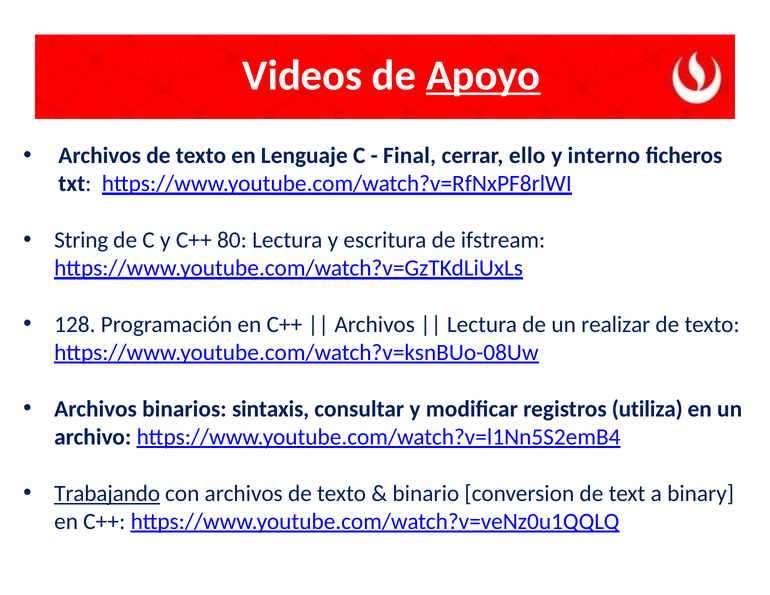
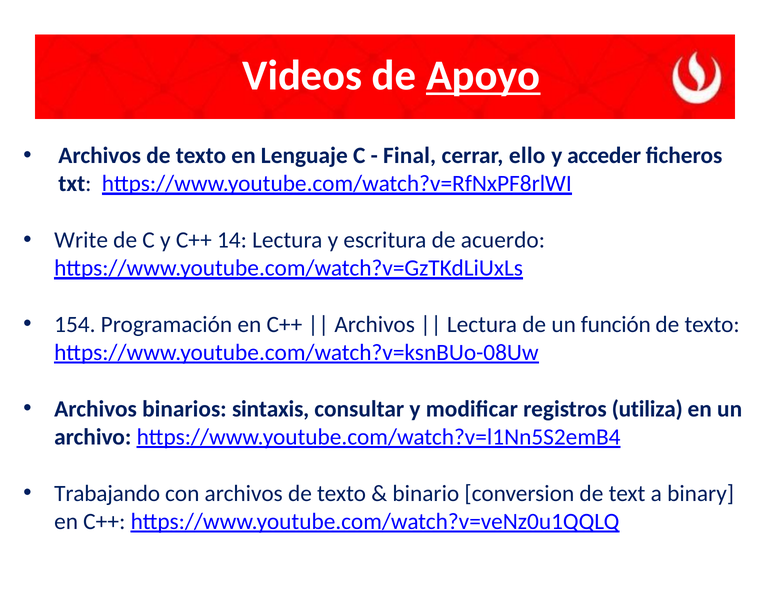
interno: interno -> acceder
String: String -> Write
80: 80 -> 14
ifstream: ifstream -> acuerdo
128: 128 -> 154
realizar: realizar -> función
Trabajando underline: present -> none
